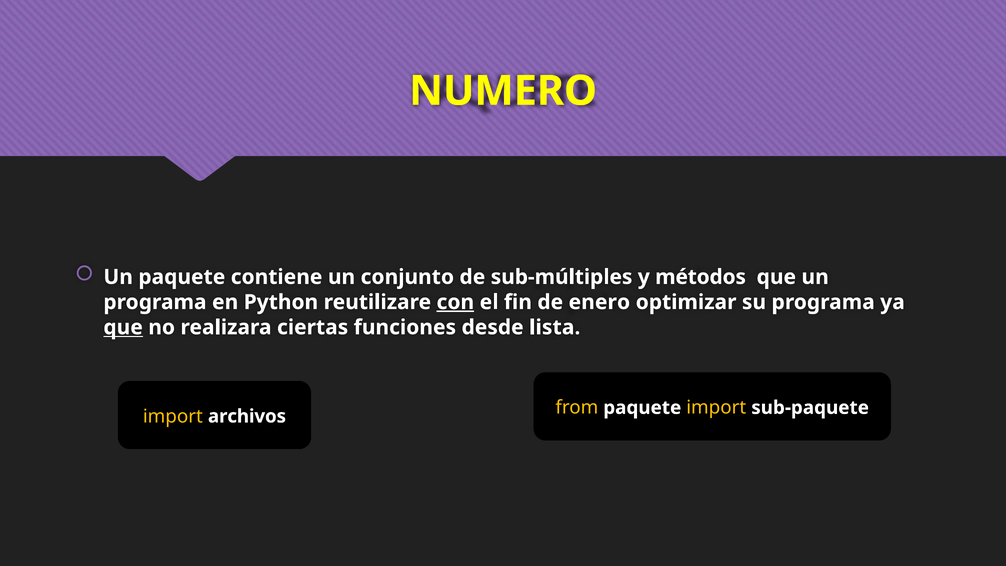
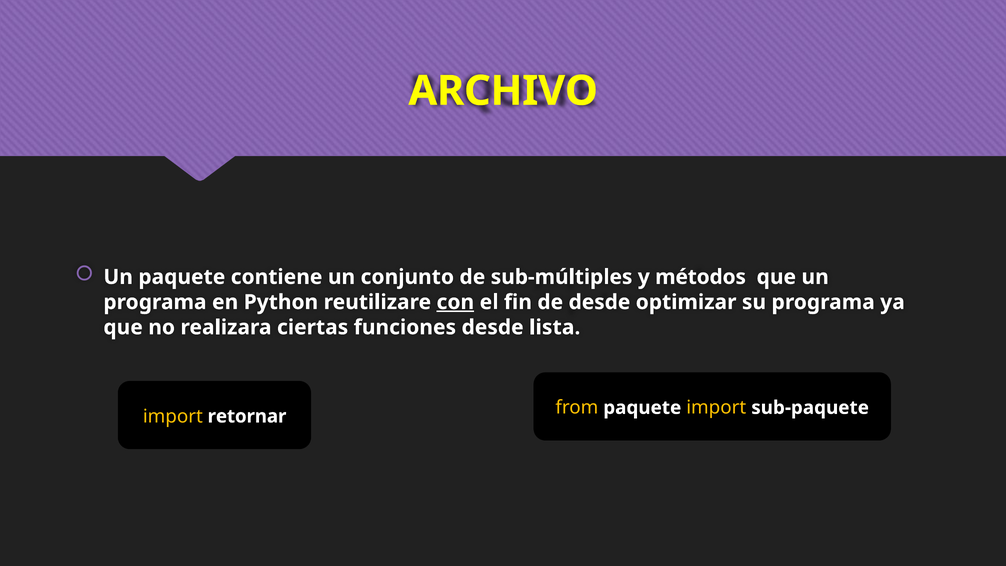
NUMERO: NUMERO -> ARCHIVO
de enero: enero -> desde
que at (123, 327) underline: present -> none
archivos: archivos -> retornar
